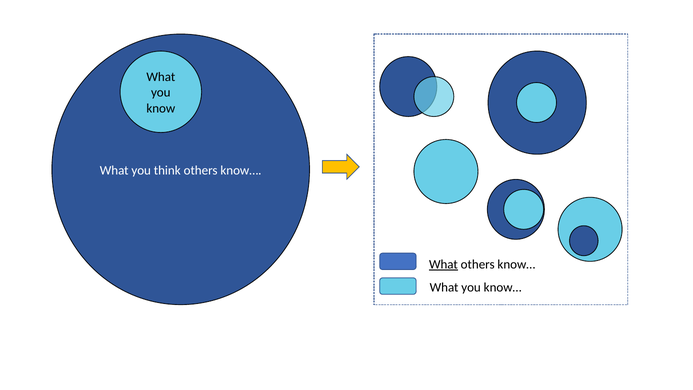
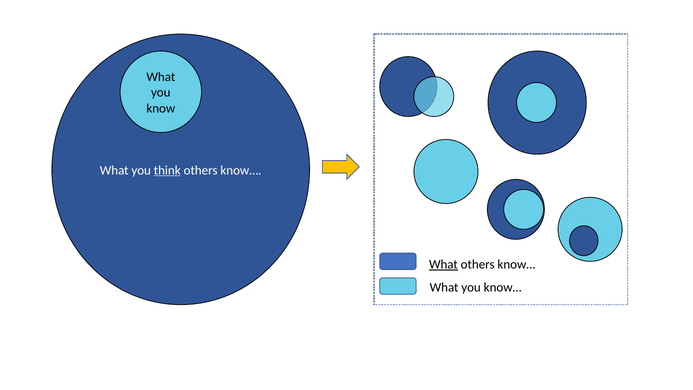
think underline: none -> present
